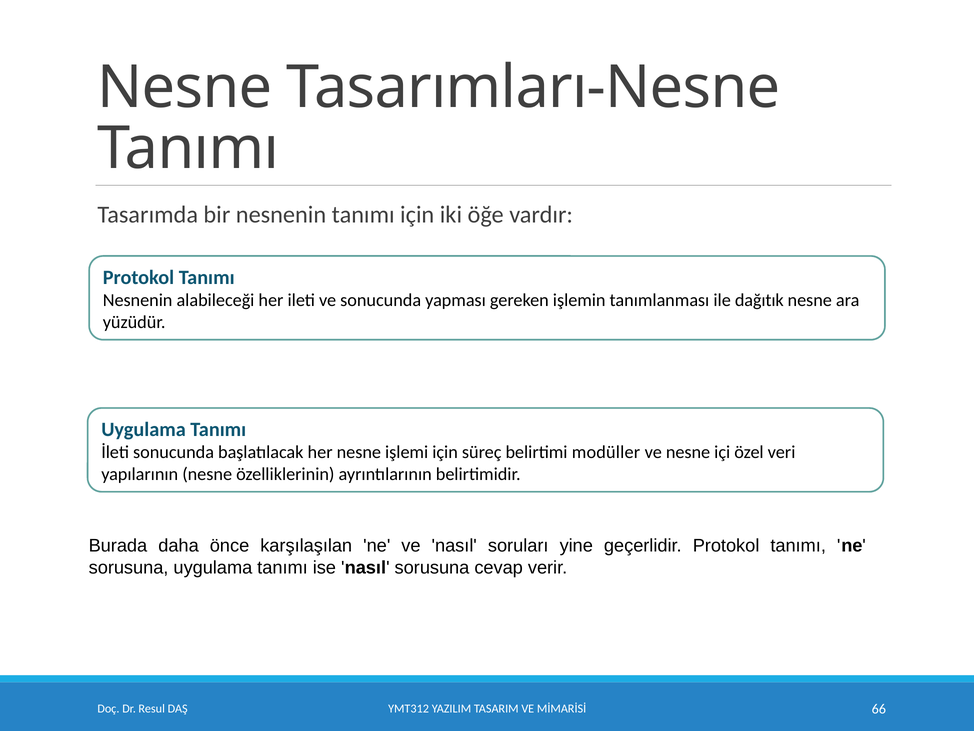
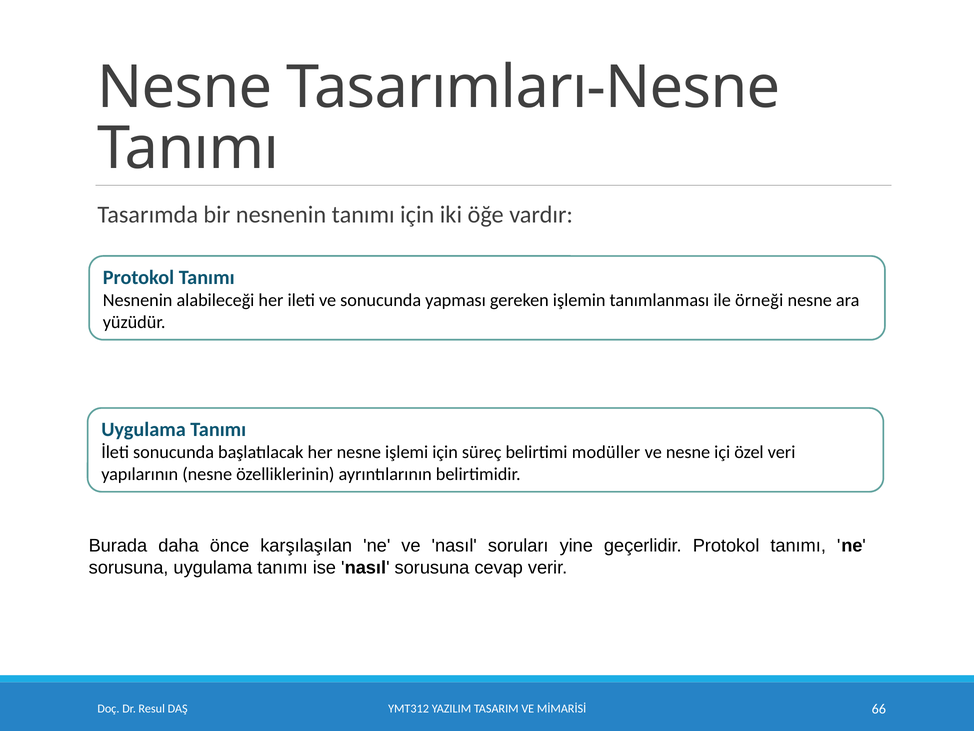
dağıtık: dağıtık -> örneği
